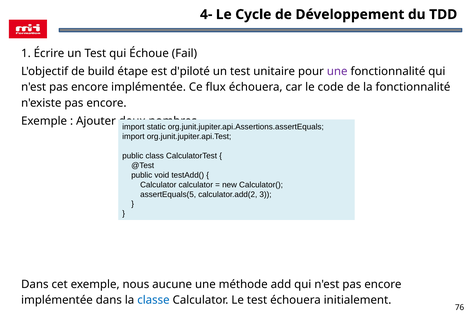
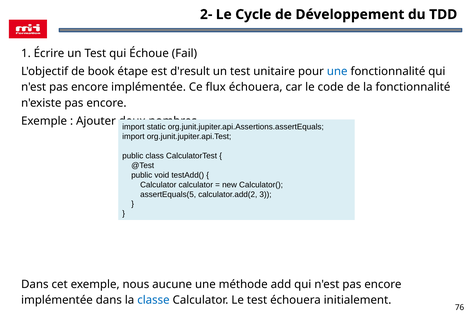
4-: 4- -> 2-
build: build -> book
d'piloté: d'piloté -> d'result
une at (337, 71) colour: purple -> blue
